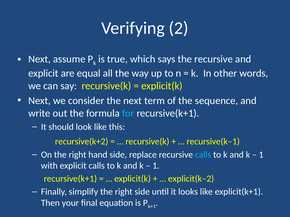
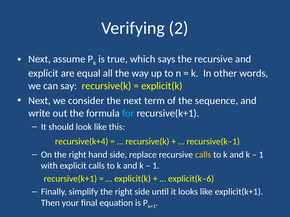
recursive(k+2: recursive(k+2 -> recursive(k+4
calls at (203, 155) colour: light blue -> yellow
explicit(k–2: explicit(k–2 -> explicit(k–6
